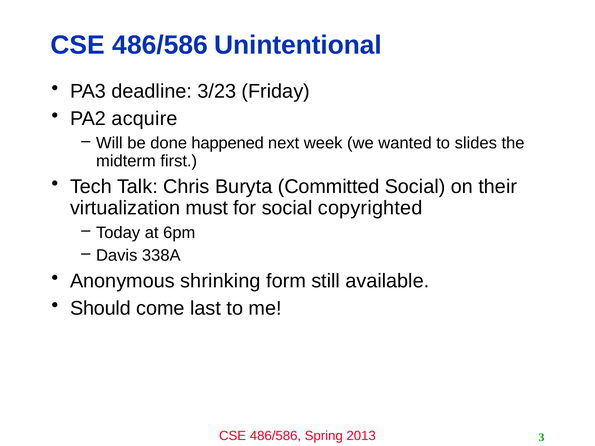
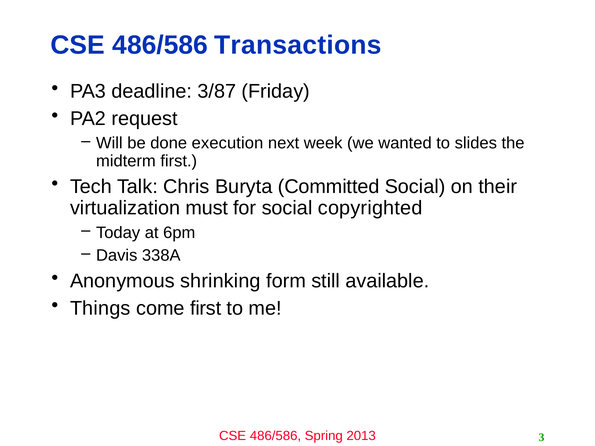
Unintentional: Unintentional -> Transactions
3/23: 3/23 -> 3/87
acquire: acquire -> request
happened: happened -> execution
Should: Should -> Things
come last: last -> first
